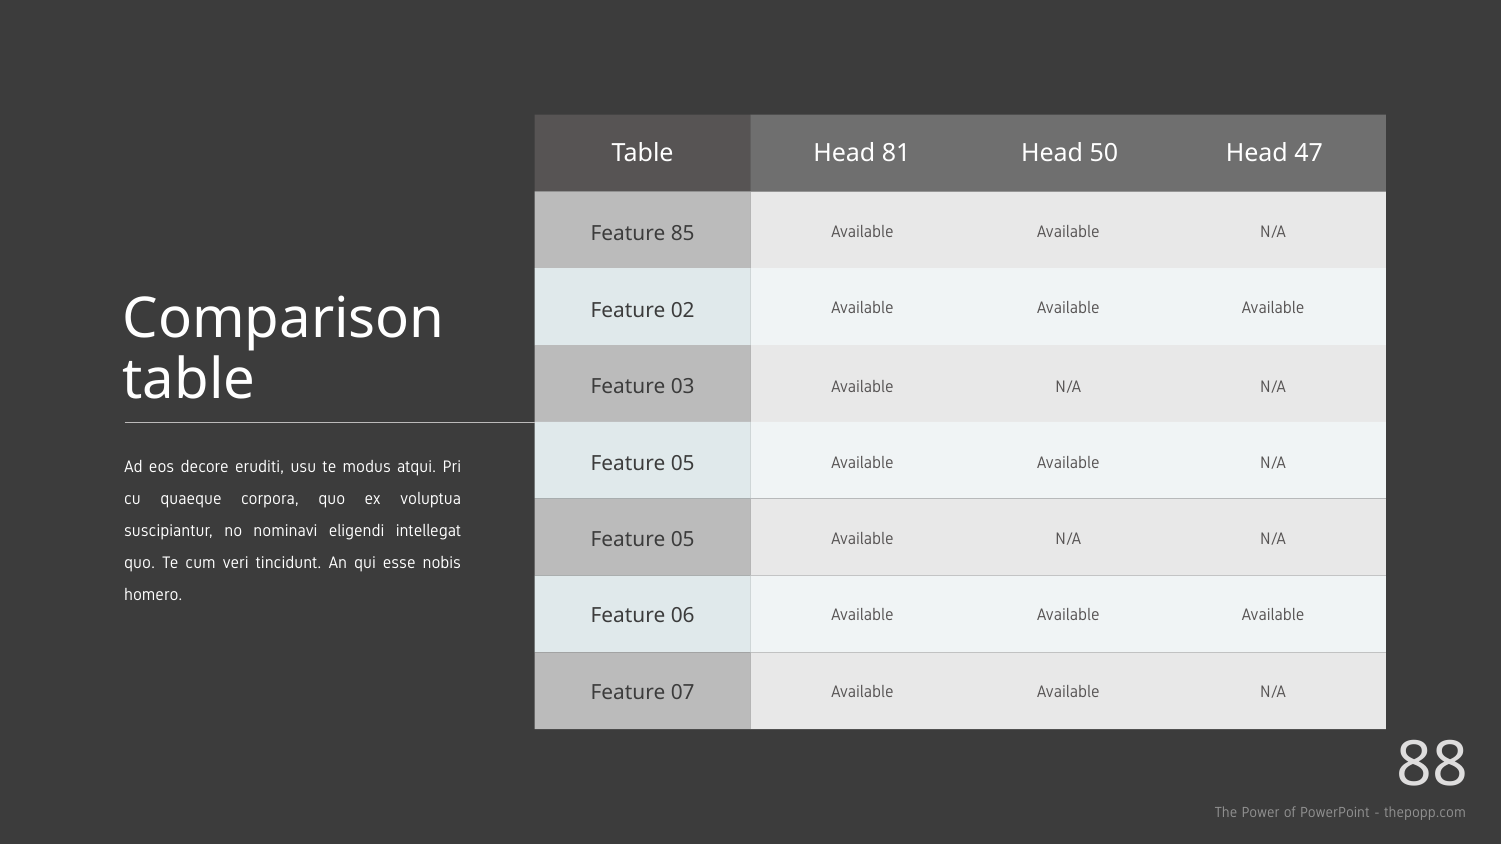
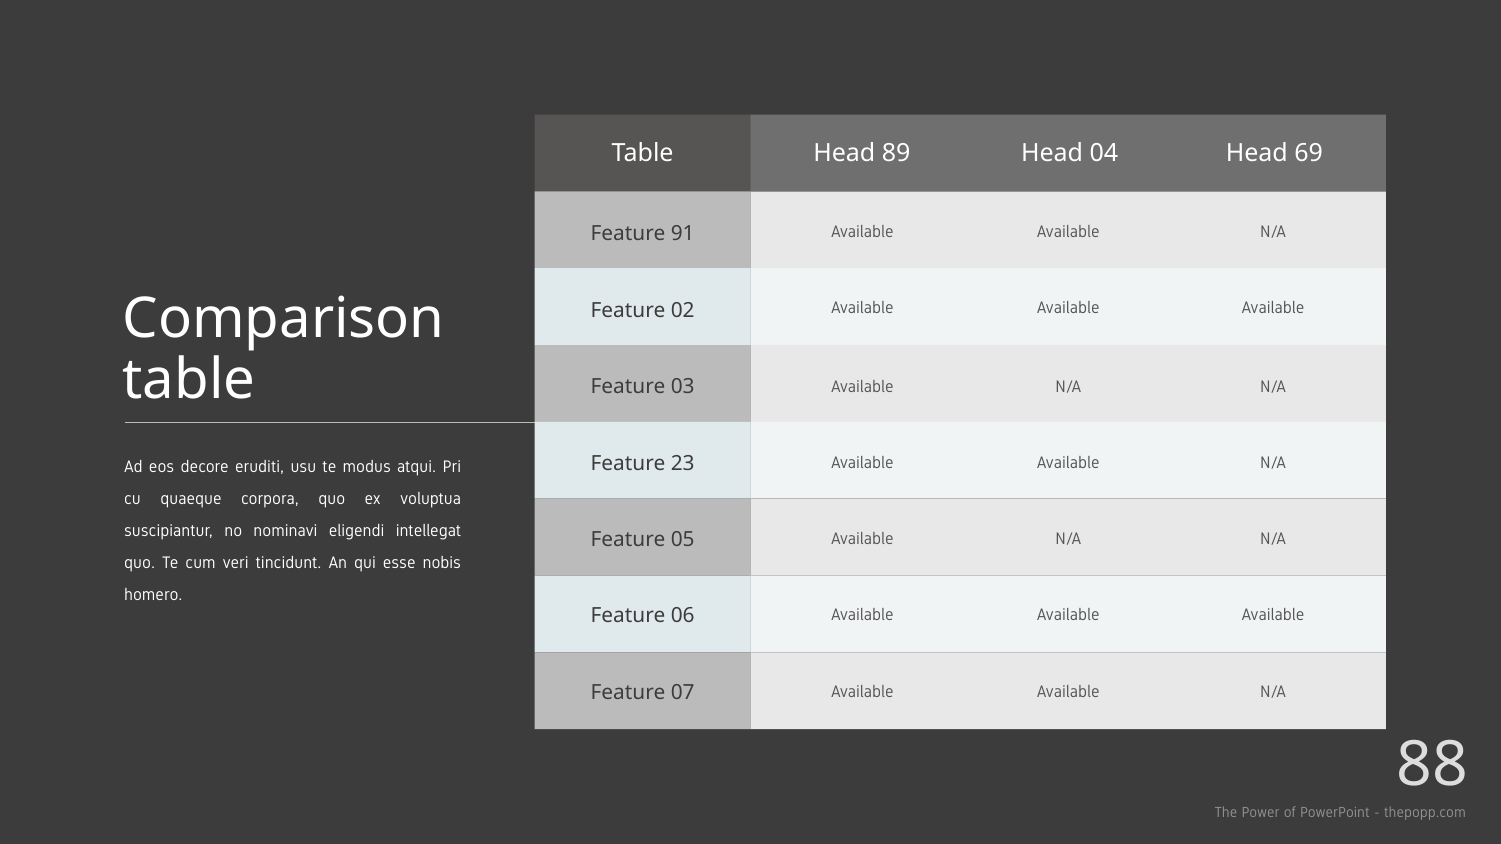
81: 81 -> 89
50: 50 -> 04
47: 47 -> 69
85: 85 -> 91
05 at (683, 463): 05 -> 23
